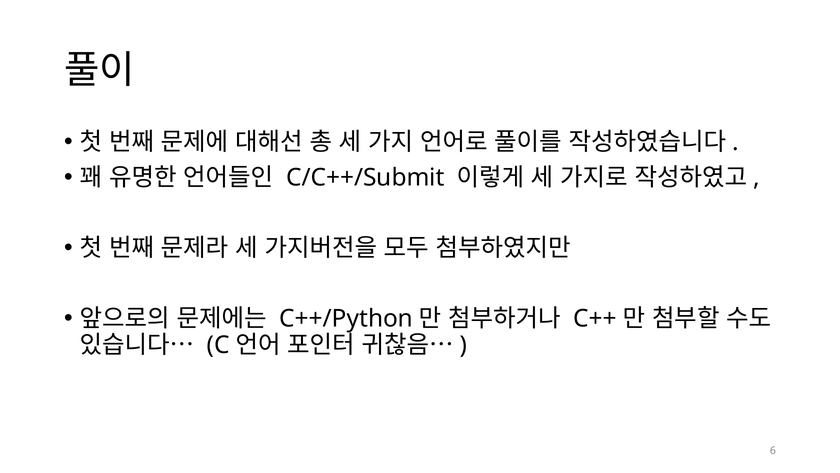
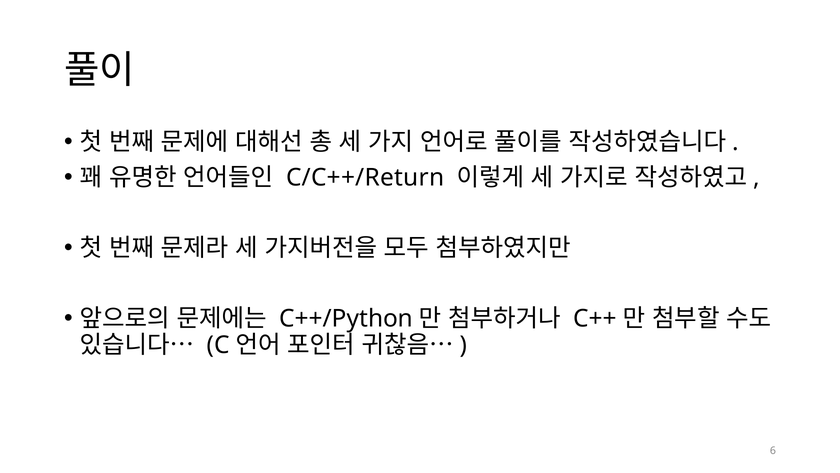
C/C++/Submit: C/C++/Submit -> C/C++/Return
